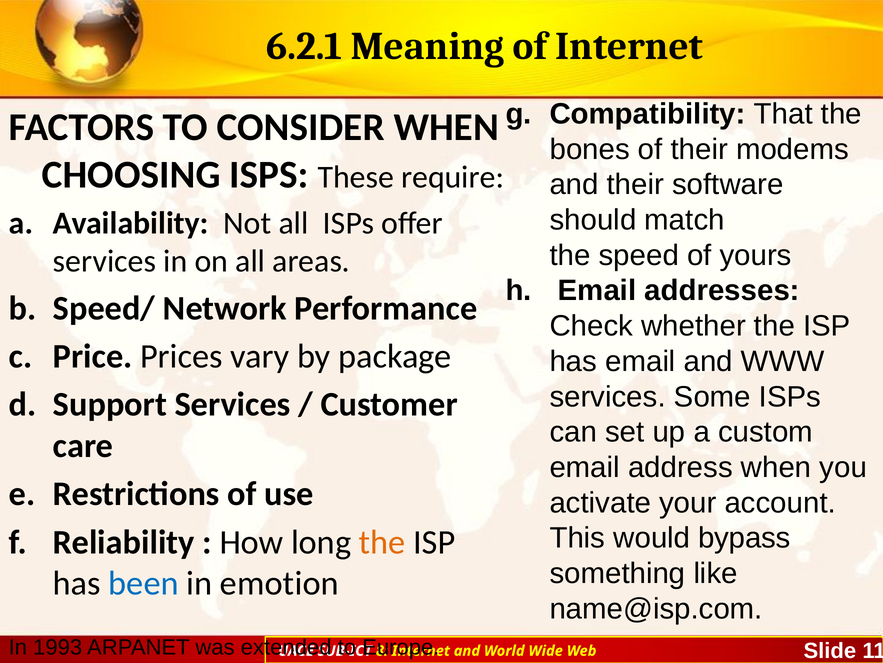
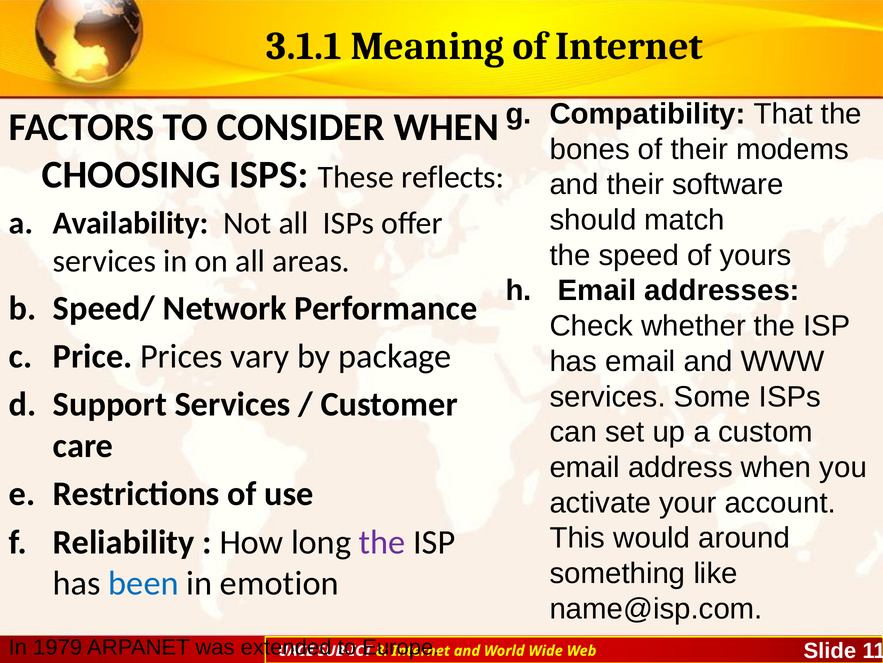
6.2.1: 6.2.1 -> 3.1.1
require: require -> reflects
bypass: bypass -> around
the at (382, 542) colour: orange -> purple
1993: 1993 -> 1979
